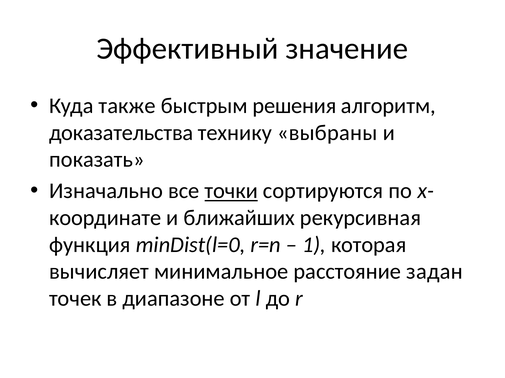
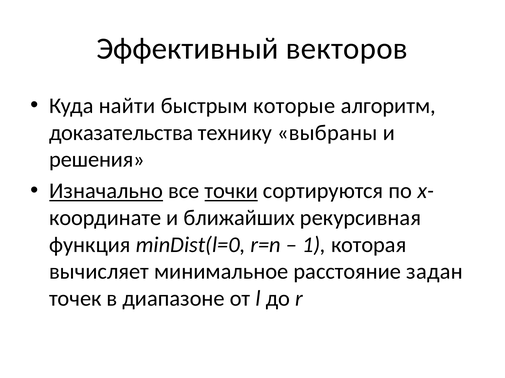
значение: значение -> векторов
также: также -> найти
решения: решения -> которые
показать: показать -> решения
Изначально underline: none -> present
